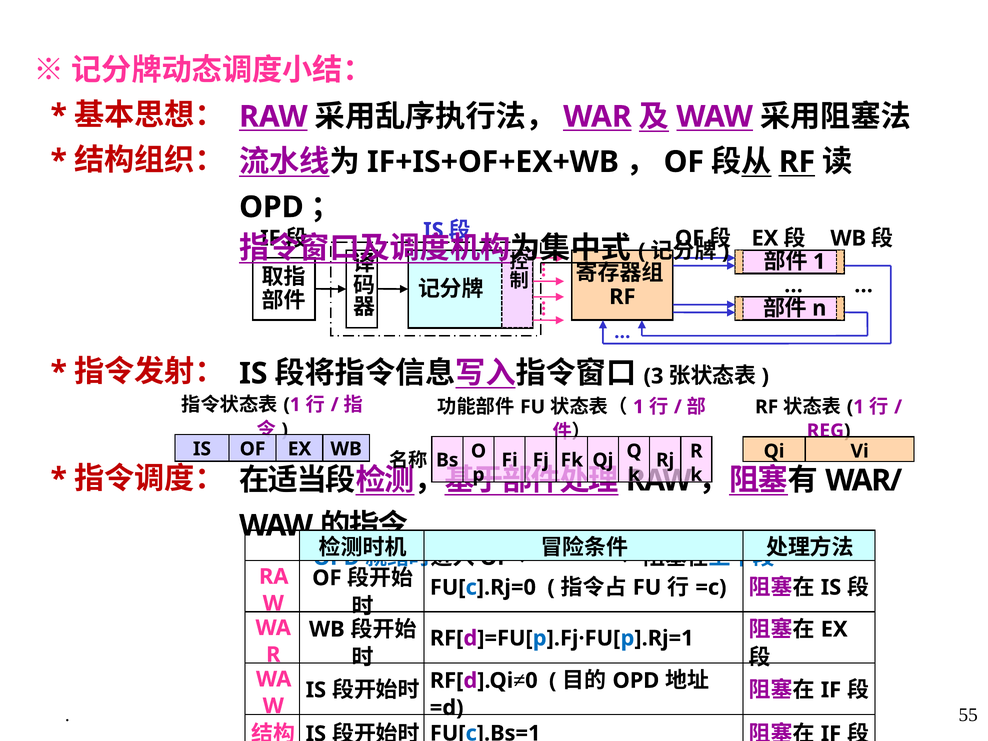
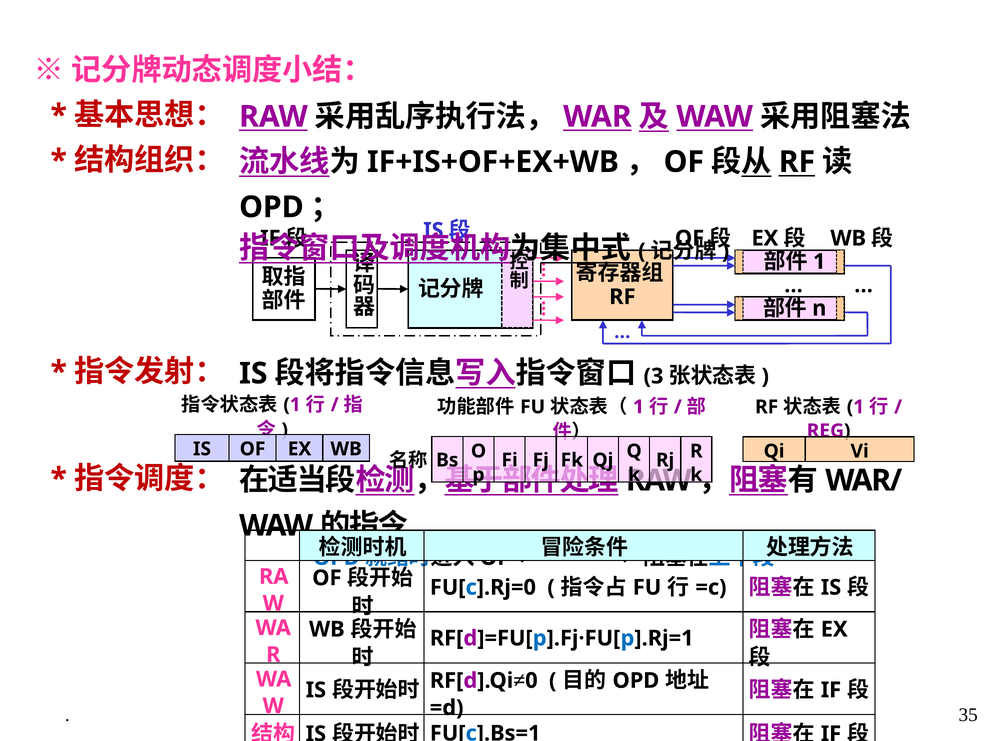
55: 55 -> 35
